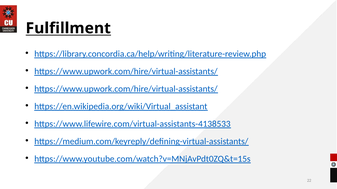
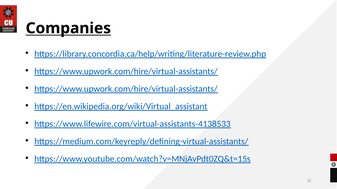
Fulfillment: Fulfillment -> Companies
